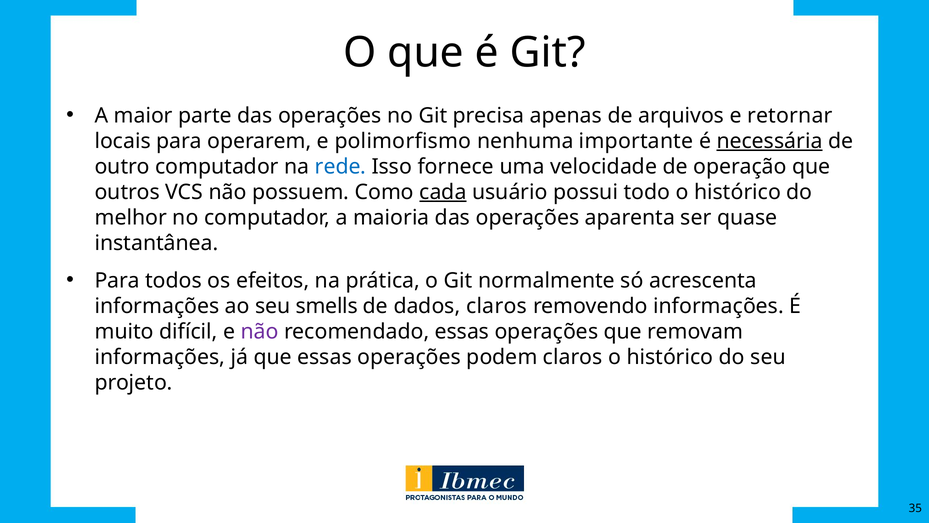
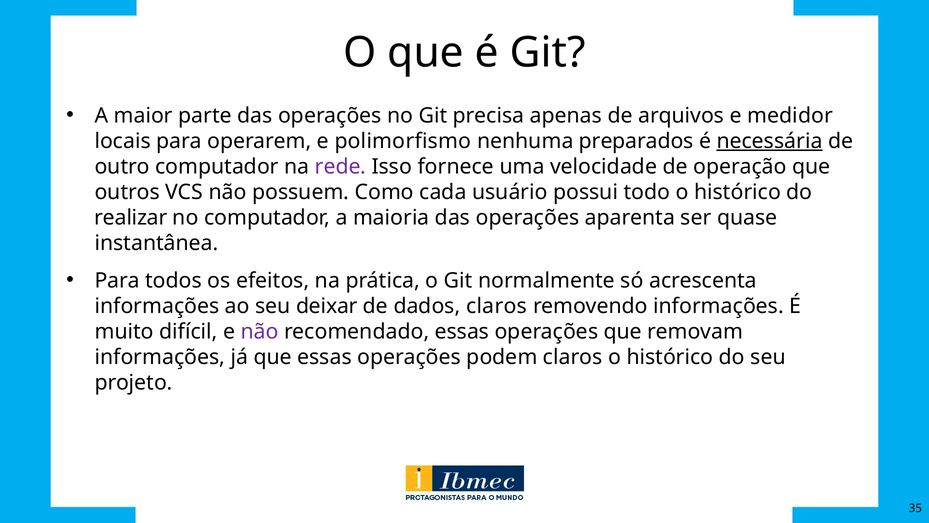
retornar: retornar -> medidor
importante: importante -> preparados
rede colour: blue -> purple
cada underline: present -> none
melhor: melhor -> realizar
smells: smells -> deixar
